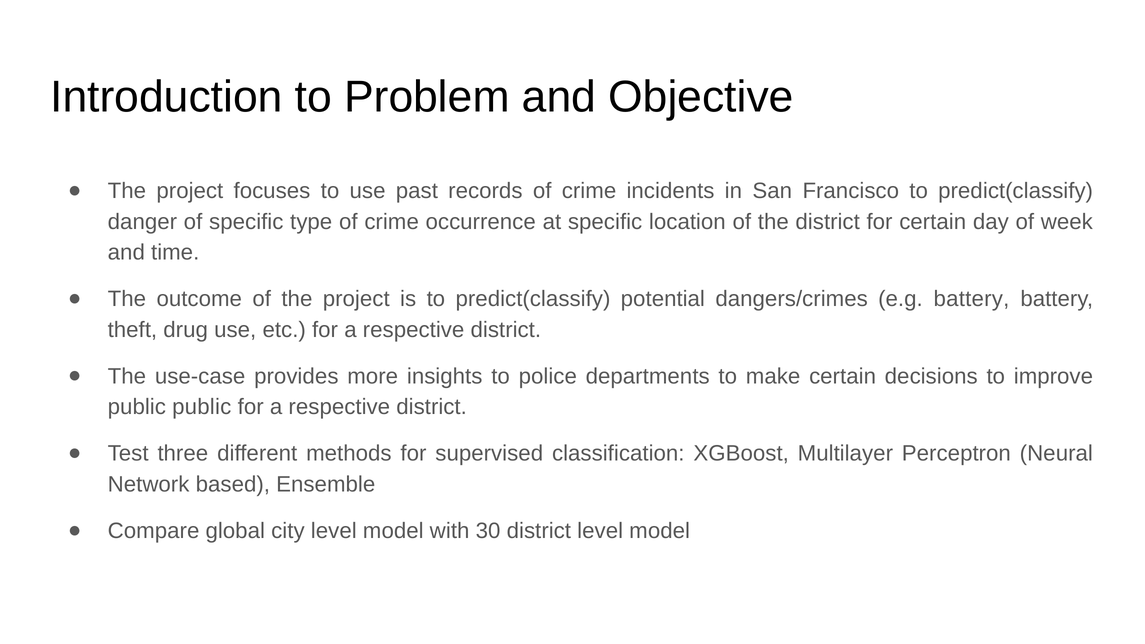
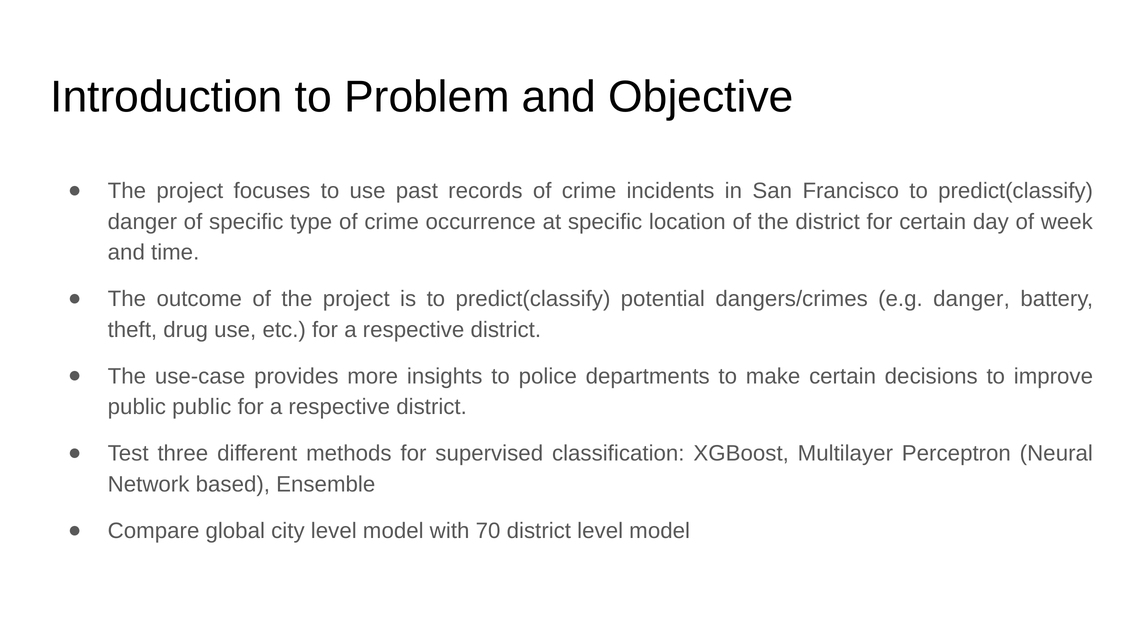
e.g battery: battery -> danger
30: 30 -> 70
